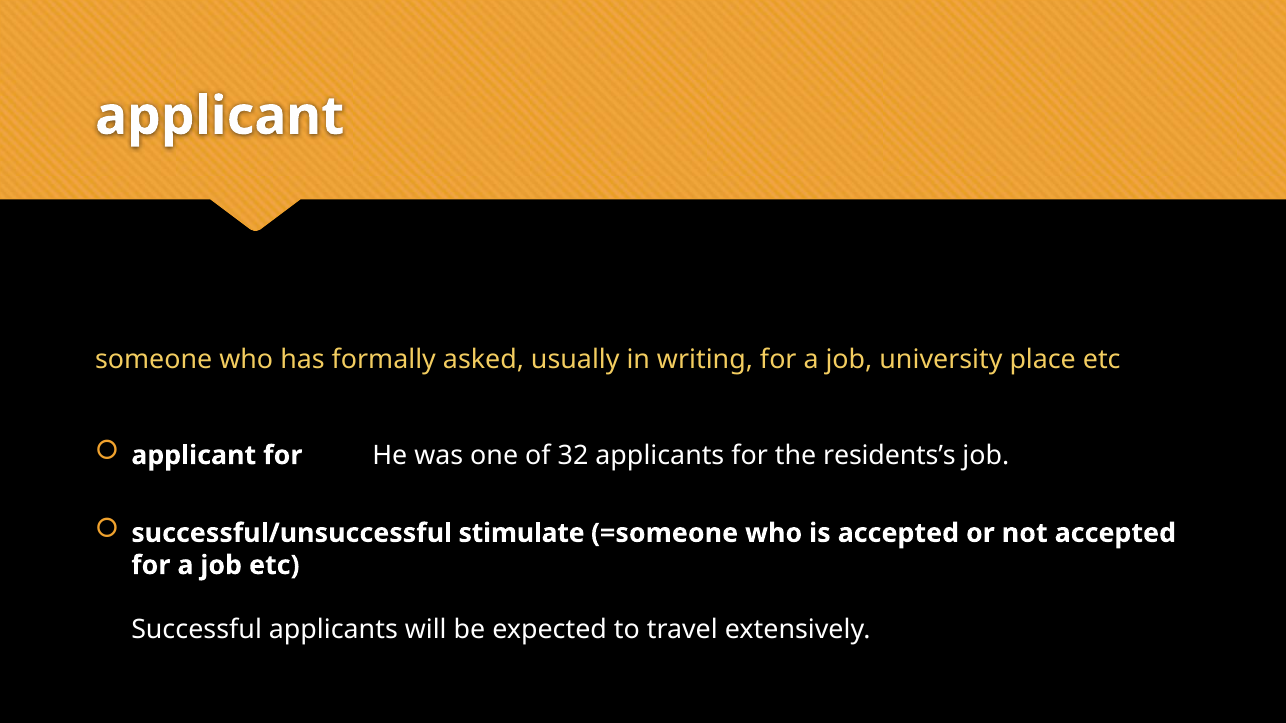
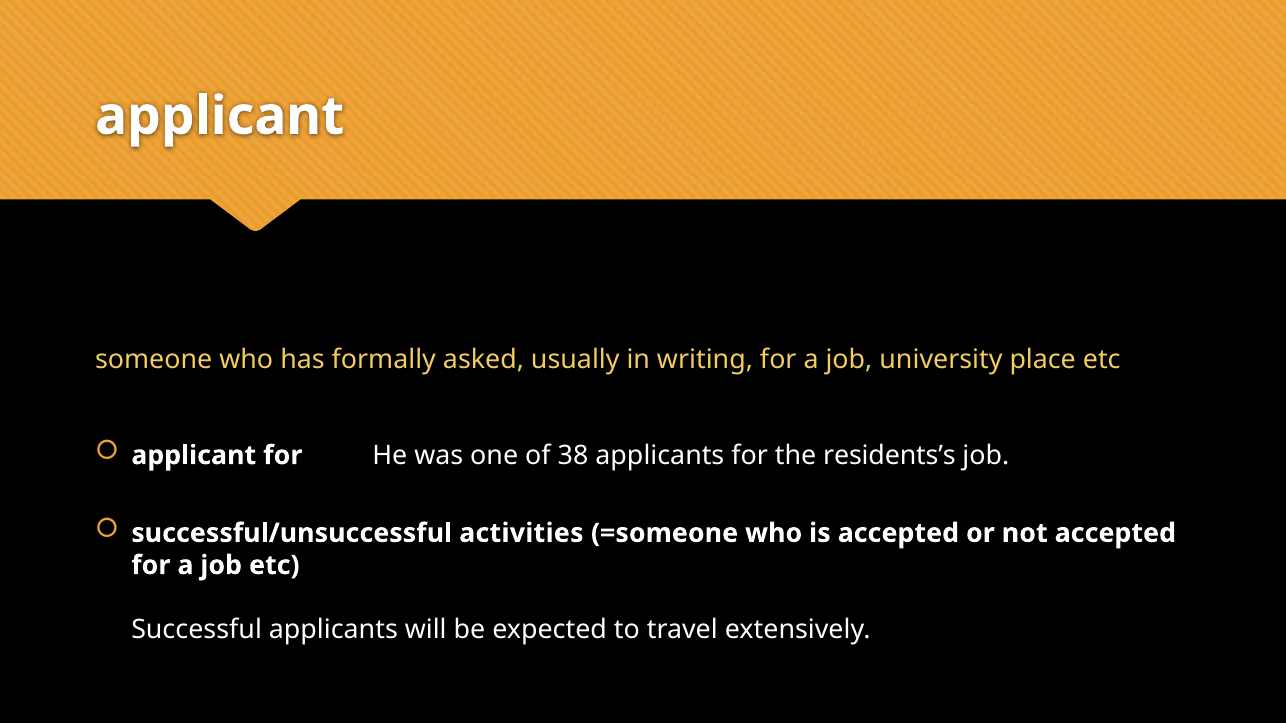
32: 32 -> 38
stimulate: stimulate -> activities
